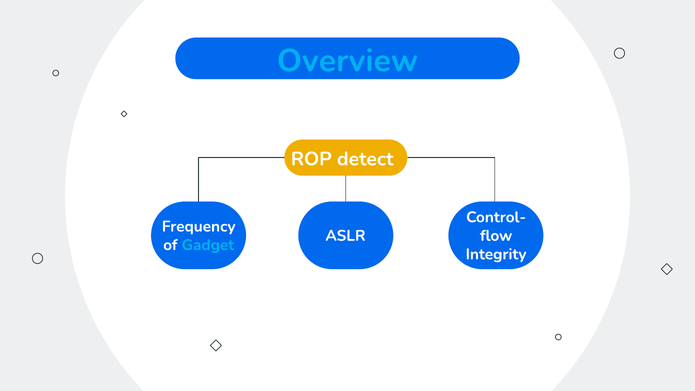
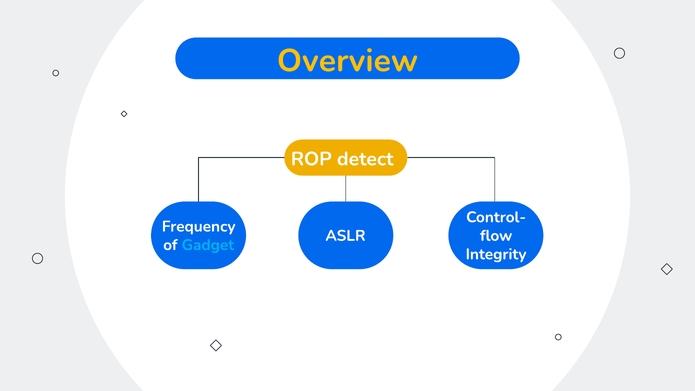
Overview colour: light blue -> yellow
